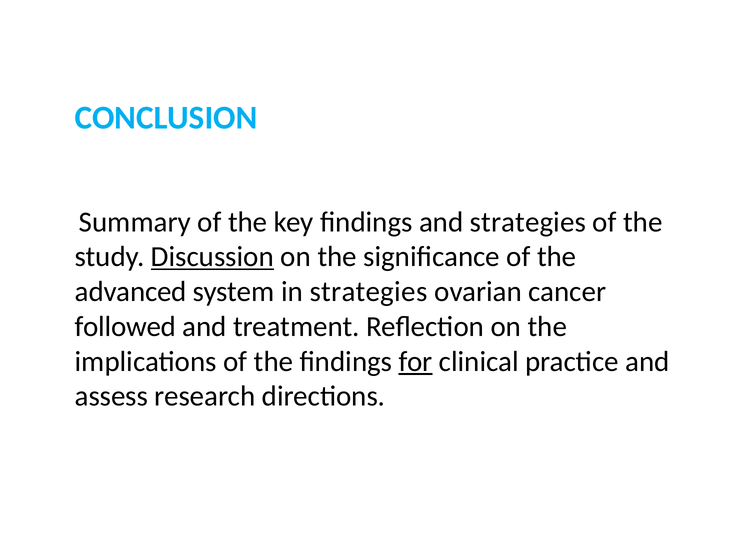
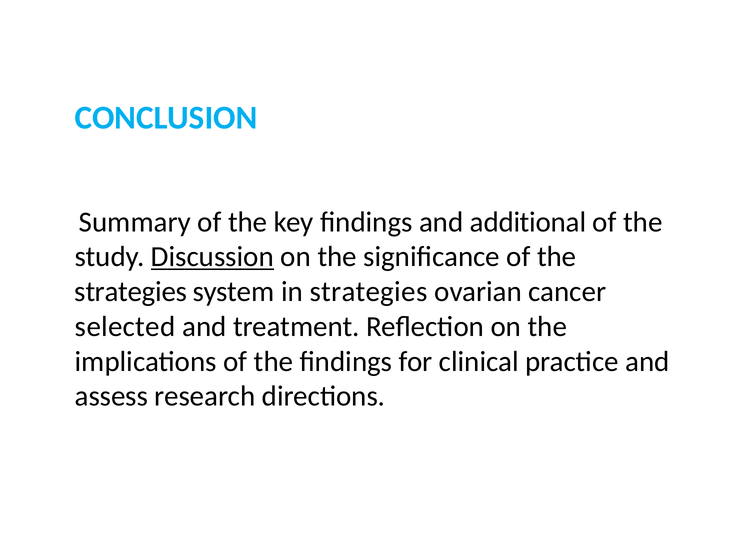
and strategies: strategies -> additional
advanced at (131, 291): advanced -> strategies
followed: followed -> selected
for underline: present -> none
